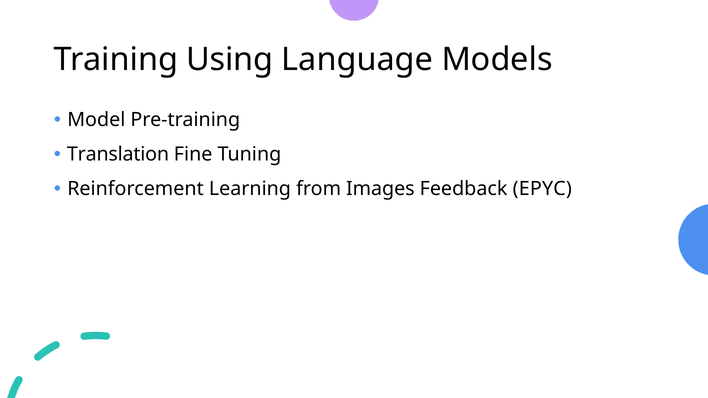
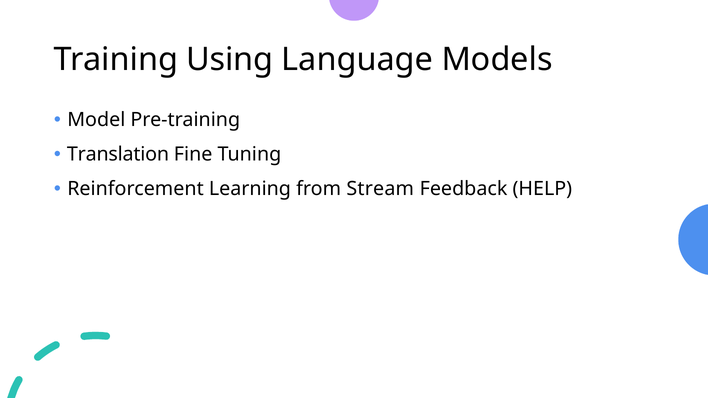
Images: Images -> Stream
EPYC: EPYC -> HELP
